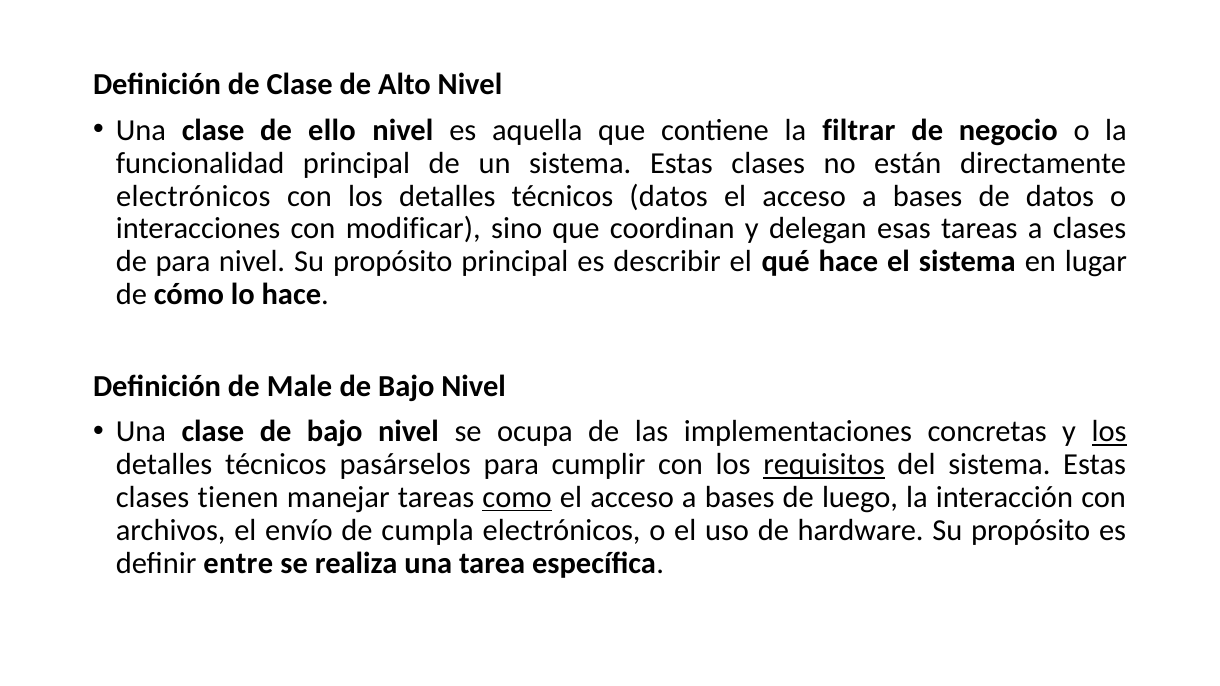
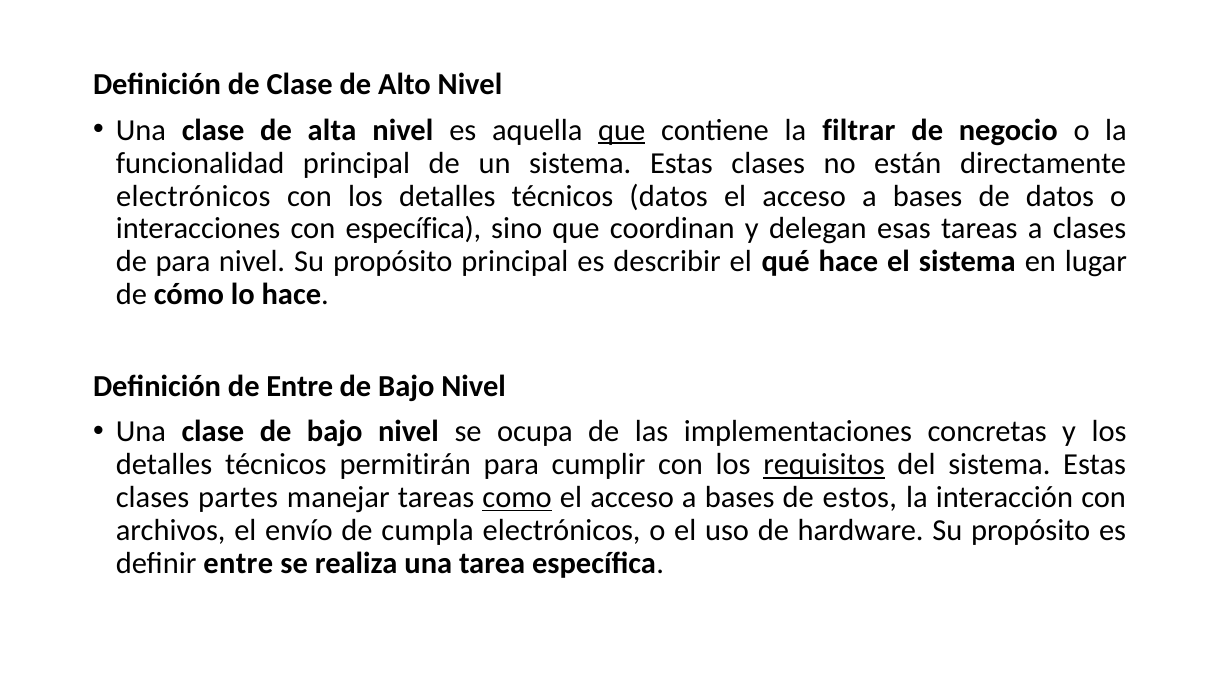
ello: ello -> alta
que at (622, 130) underline: none -> present
con modificar: modificar -> específica
de Male: Male -> Entre
los at (1109, 432) underline: present -> none
pasárselos: pasárselos -> permitirán
tienen: tienen -> partes
luego: luego -> estos
